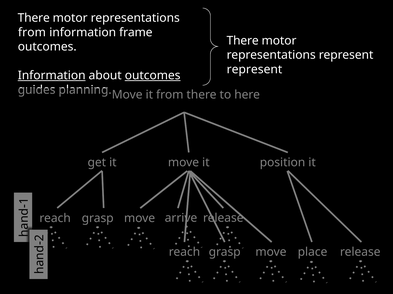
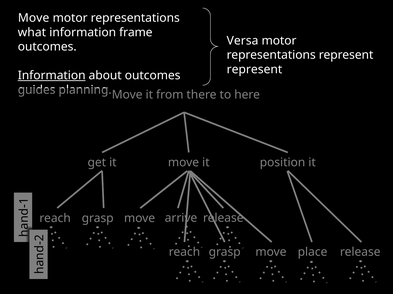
There at (34, 18): There -> Move
from at (32, 32): from -> what
There at (243, 41): There -> Versa
outcomes at (153, 76) underline: present -> none
